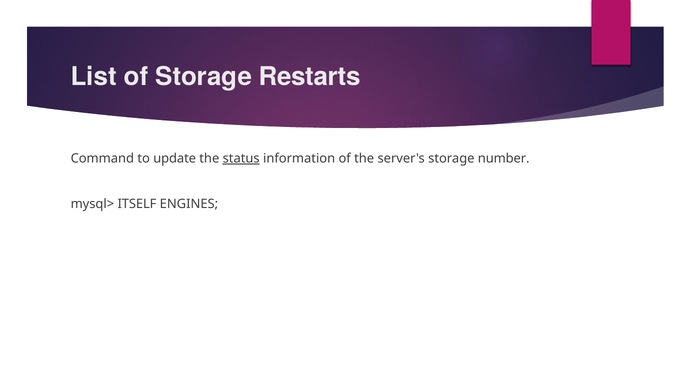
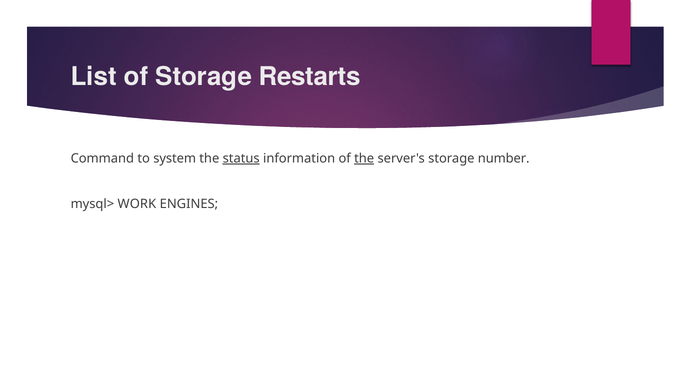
update: update -> system
the at (364, 159) underline: none -> present
ITSELF: ITSELF -> WORK
